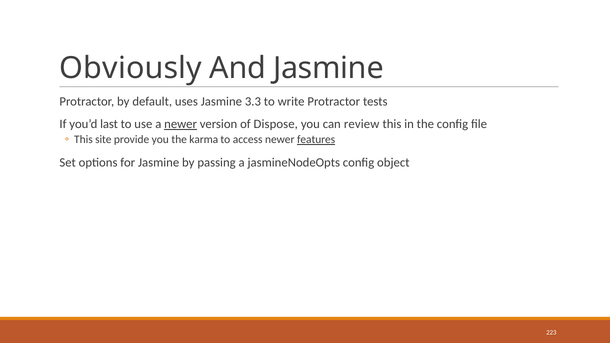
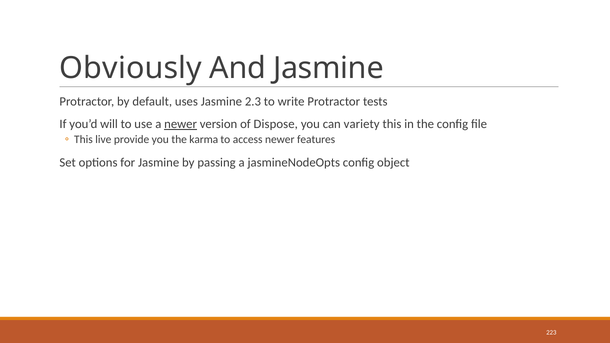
3.3: 3.3 -> 2.3
last: last -> will
review: review -> variety
site: site -> live
features underline: present -> none
